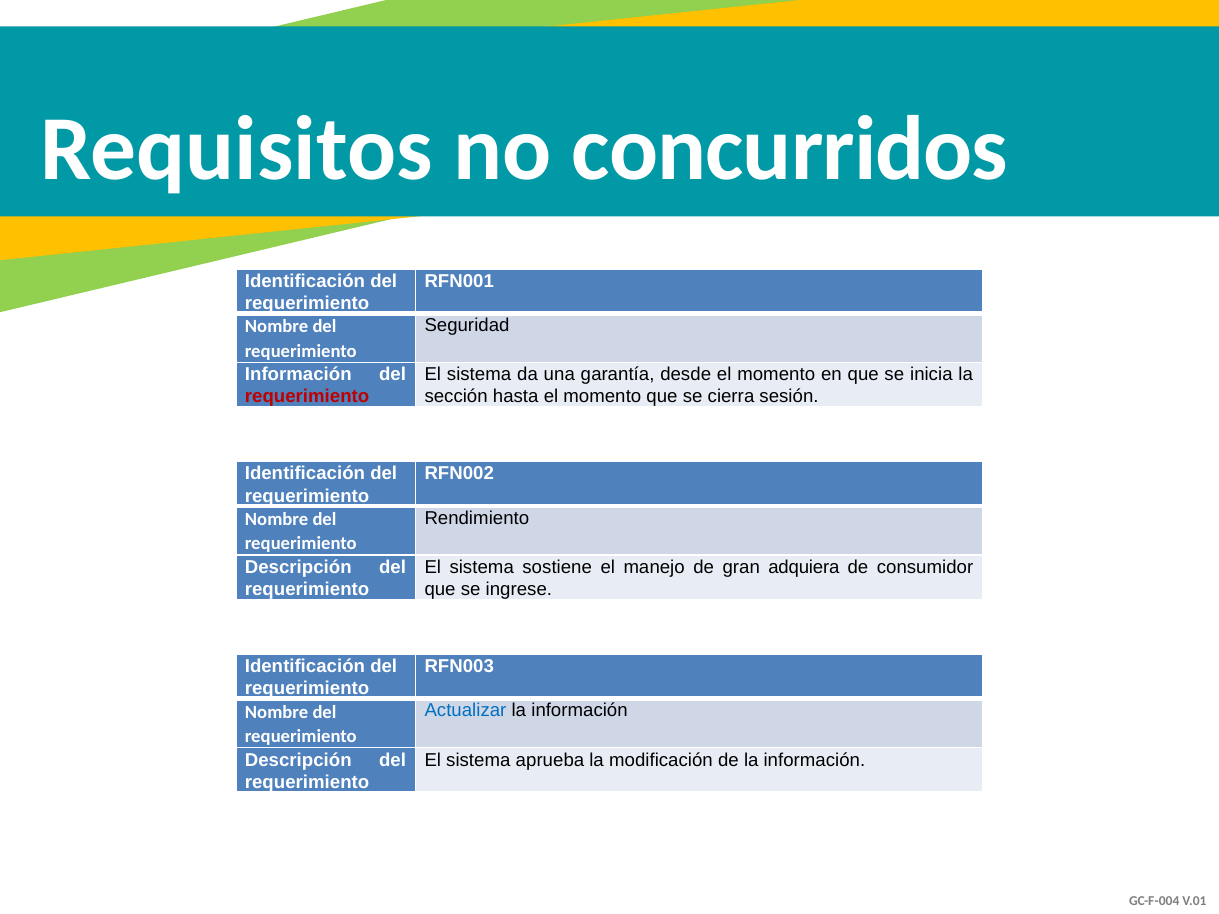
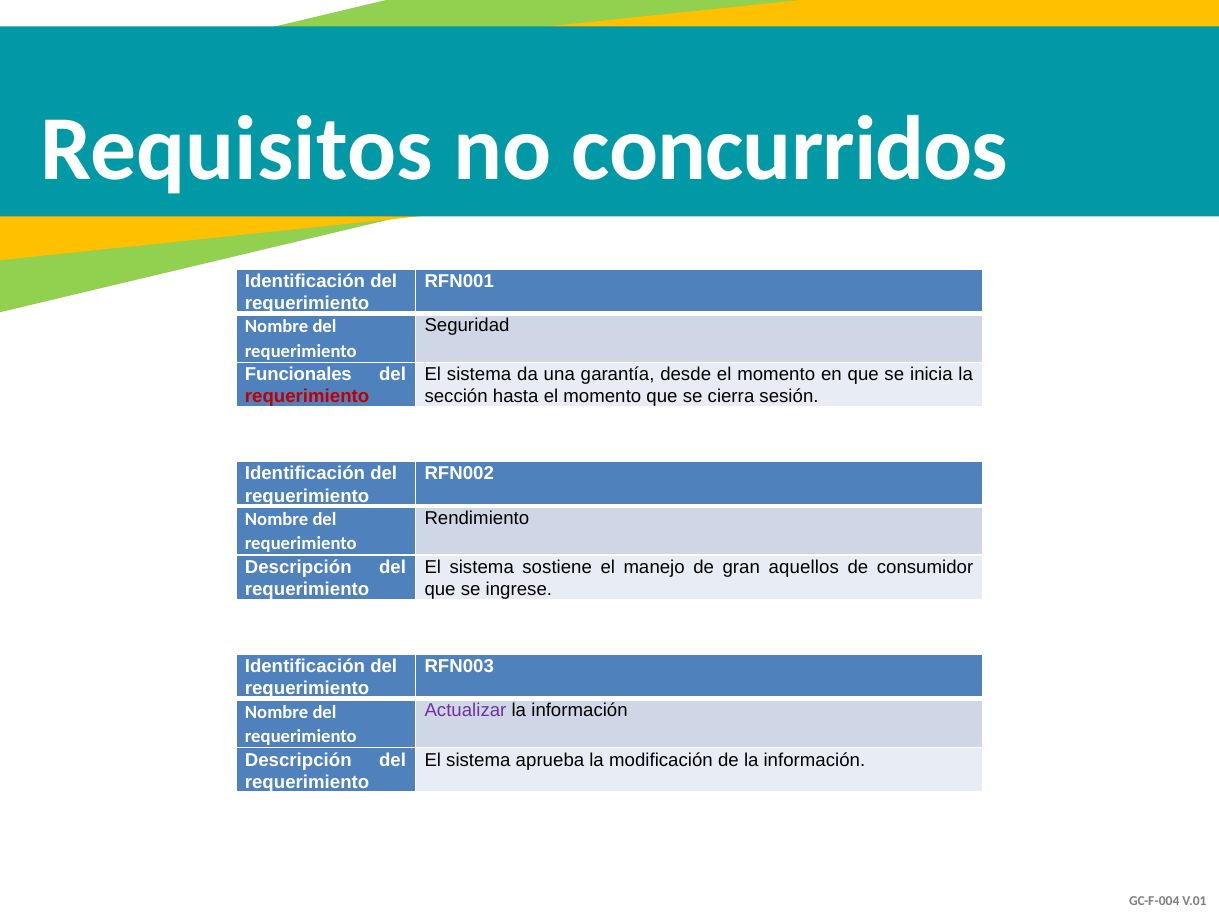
Información at (298, 375): Información -> Funcionales
adquiera: adquiera -> aquellos
Actualizar colour: blue -> purple
